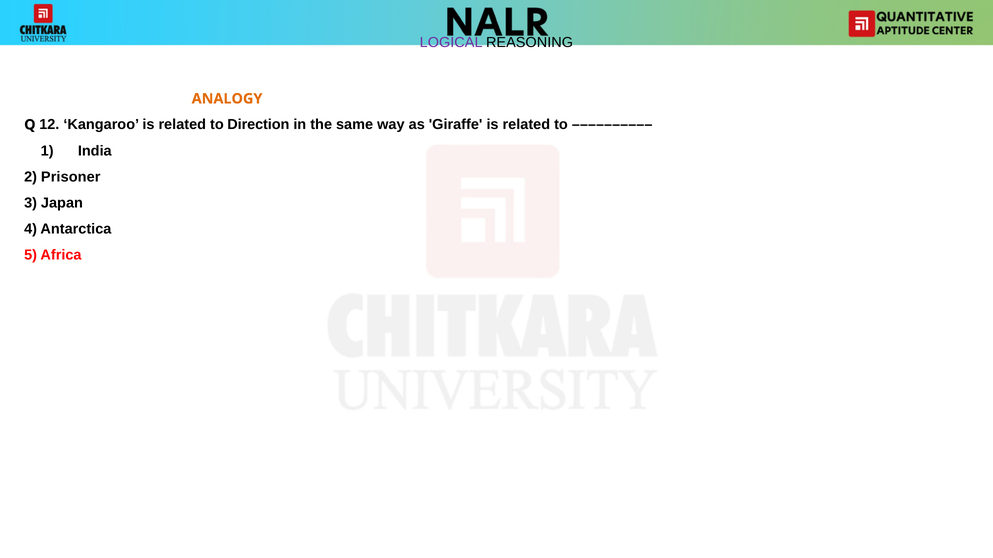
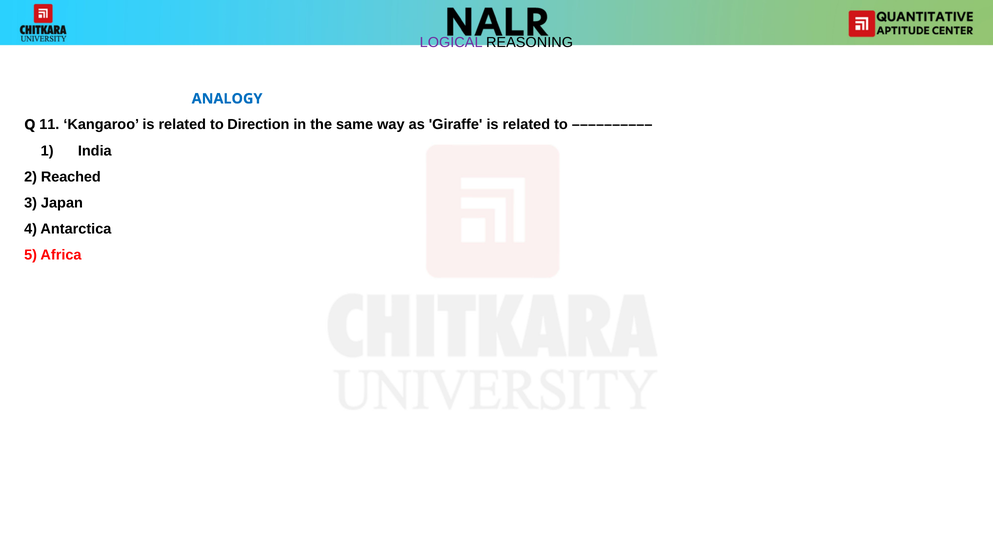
ANALOGY colour: orange -> blue
12: 12 -> 11
Prisoner: Prisoner -> Reached
